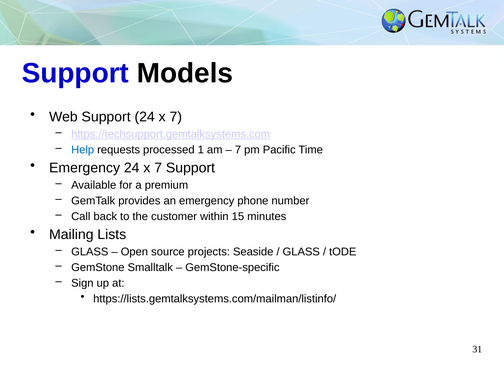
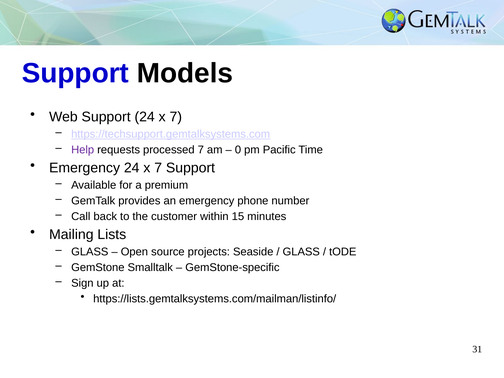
Help colour: blue -> purple
processed 1: 1 -> 7
7 at (238, 150): 7 -> 0
